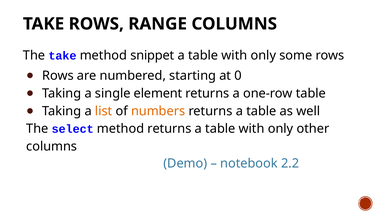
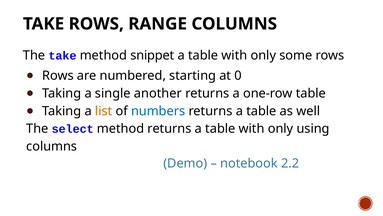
element: element -> another
numbers colour: orange -> blue
other: other -> using
